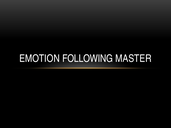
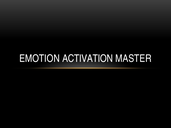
FOLLOWING: FOLLOWING -> ACTIVATION
